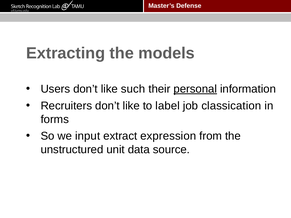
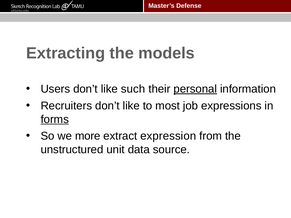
label: label -> most
classication: classication -> expressions
forms underline: none -> present
input: input -> more
